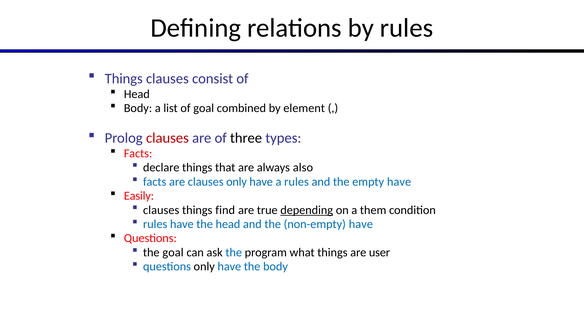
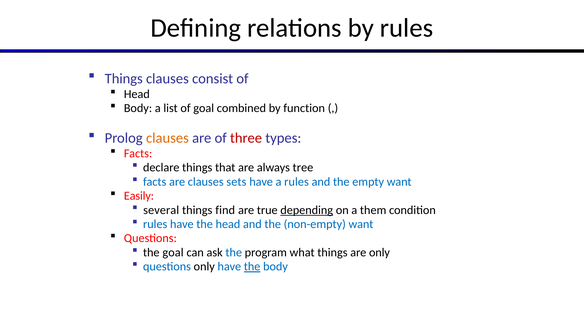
element: element -> function
clauses at (167, 138) colour: red -> orange
three colour: black -> red
also: also -> tree
clauses only: only -> sets
empty have: have -> want
clauses at (161, 210): clauses -> several
non-empty have: have -> want
are user: user -> only
the at (252, 266) underline: none -> present
